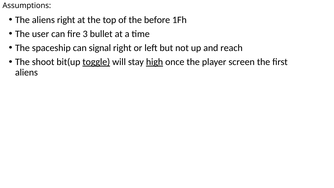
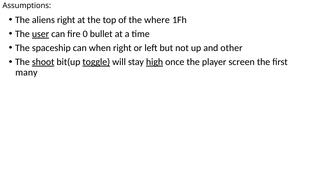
before: before -> where
user underline: none -> present
3: 3 -> 0
signal: signal -> when
reach: reach -> other
shoot underline: none -> present
aliens at (26, 72): aliens -> many
